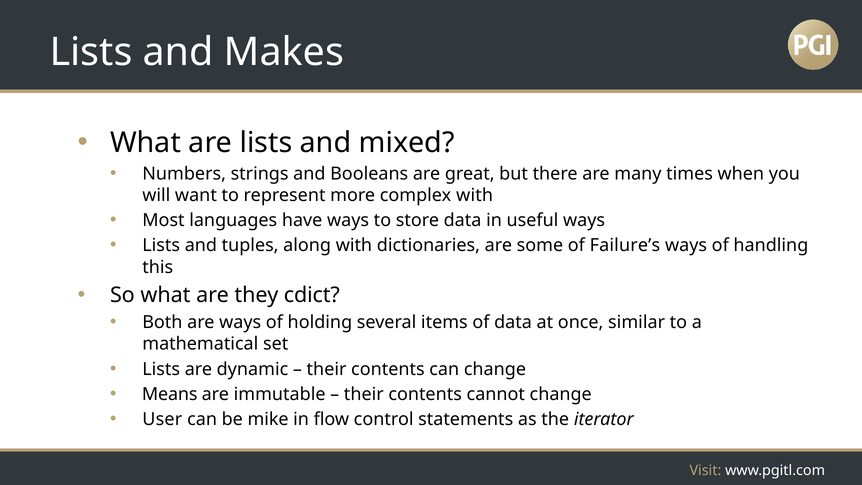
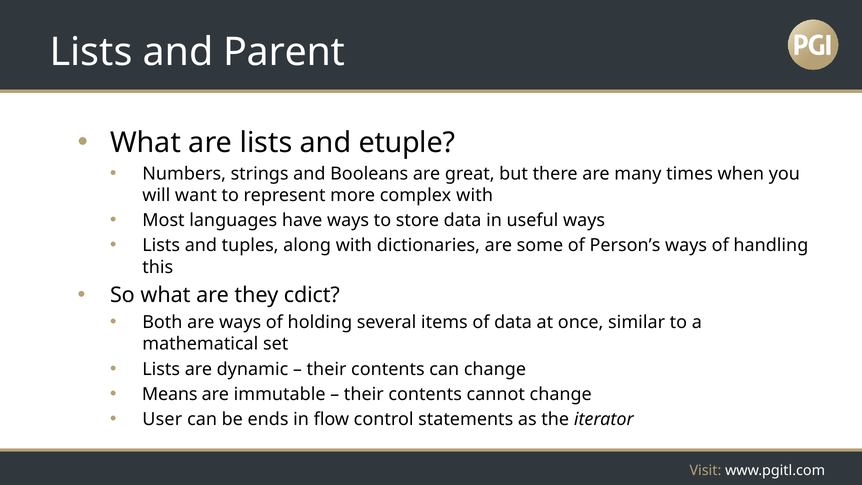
Makes: Makes -> Parent
mixed: mixed -> etuple
Failure’s: Failure’s -> Person’s
mike: mike -> ends
